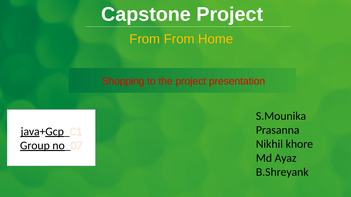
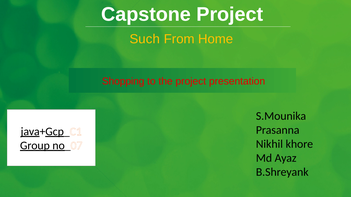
From at (145, 39): From -> Such
